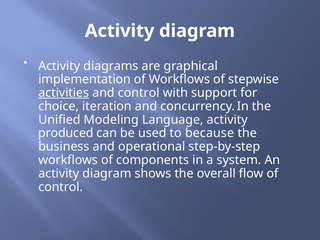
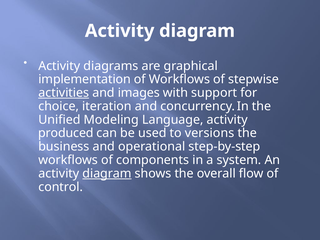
and control: control -> images
because: because -> versions
diagram at (107, 173) underline: none -> present
